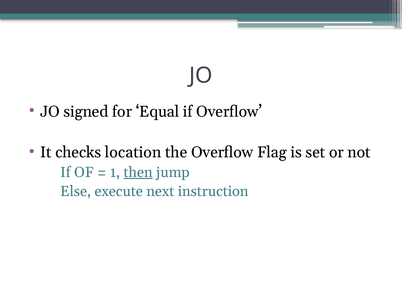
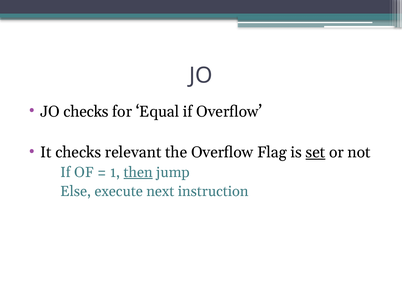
JO signed: signed -> checks
location: location -> relevant
set underline: none -> present
